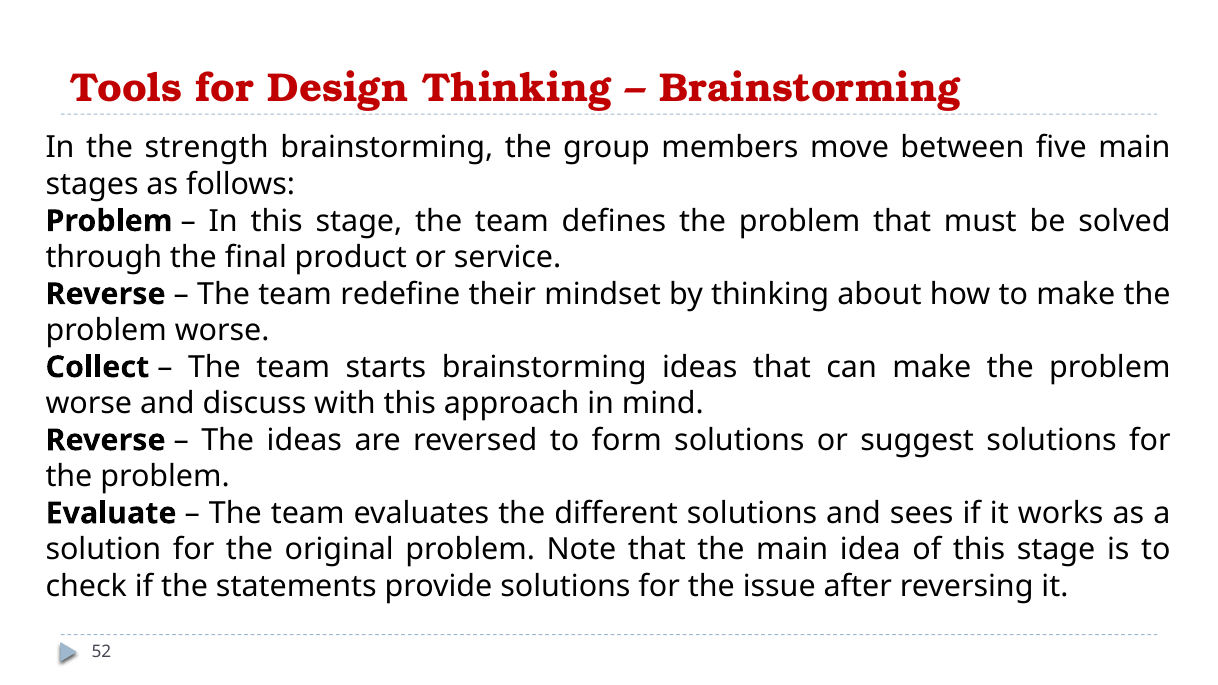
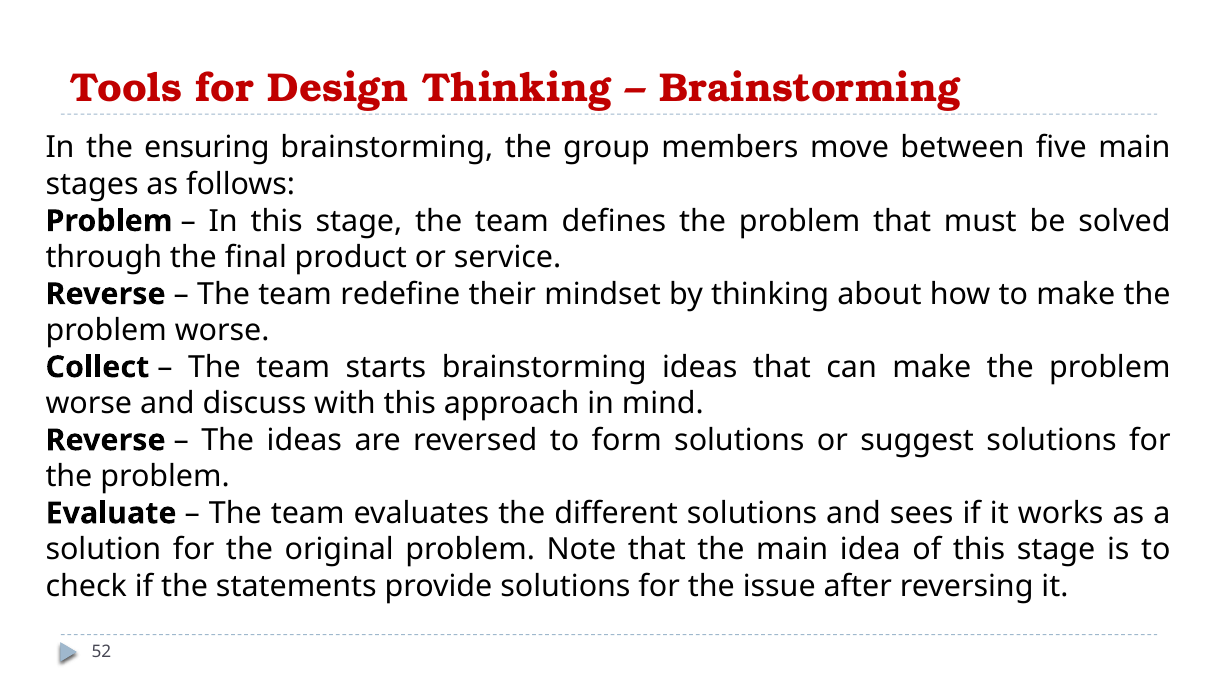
strength: strength -> ensuring
